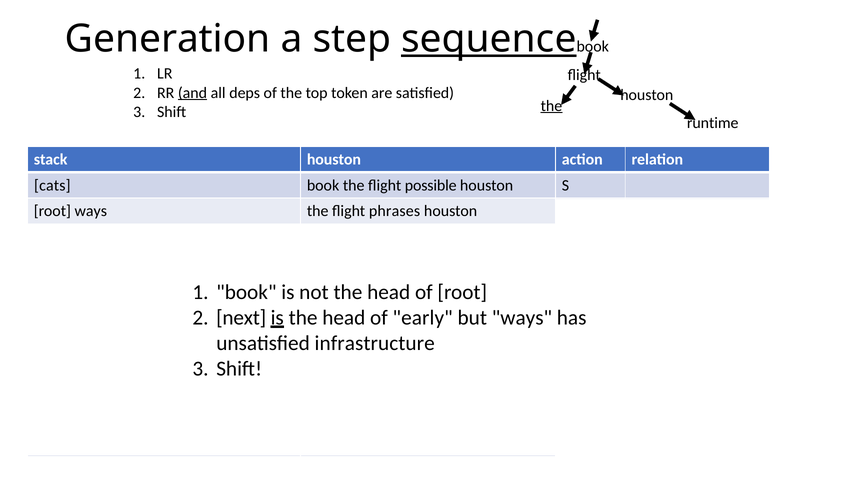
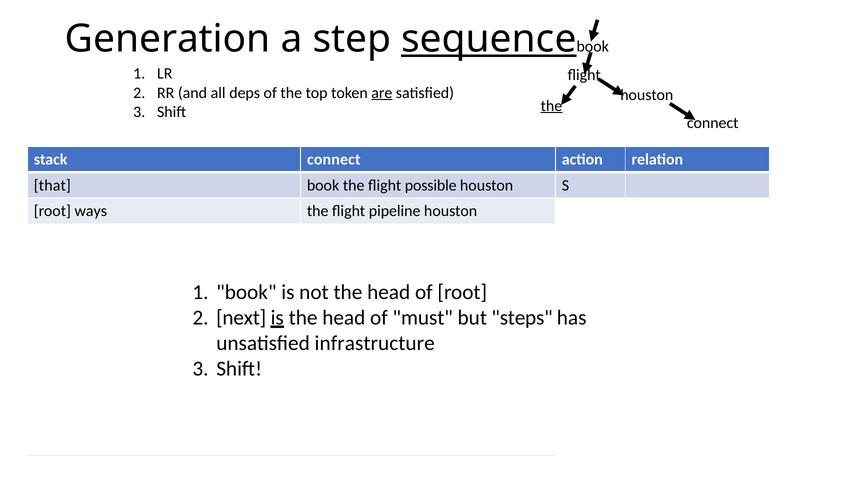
and underline: present -> none
are underline: none -> present
runtime at (713, 123): runtime -> connect
stack houston: houston -> connect
cats: cats -> that
phrases: phrases -> pipeline
early: early -> must
but ways: ways -> steps
